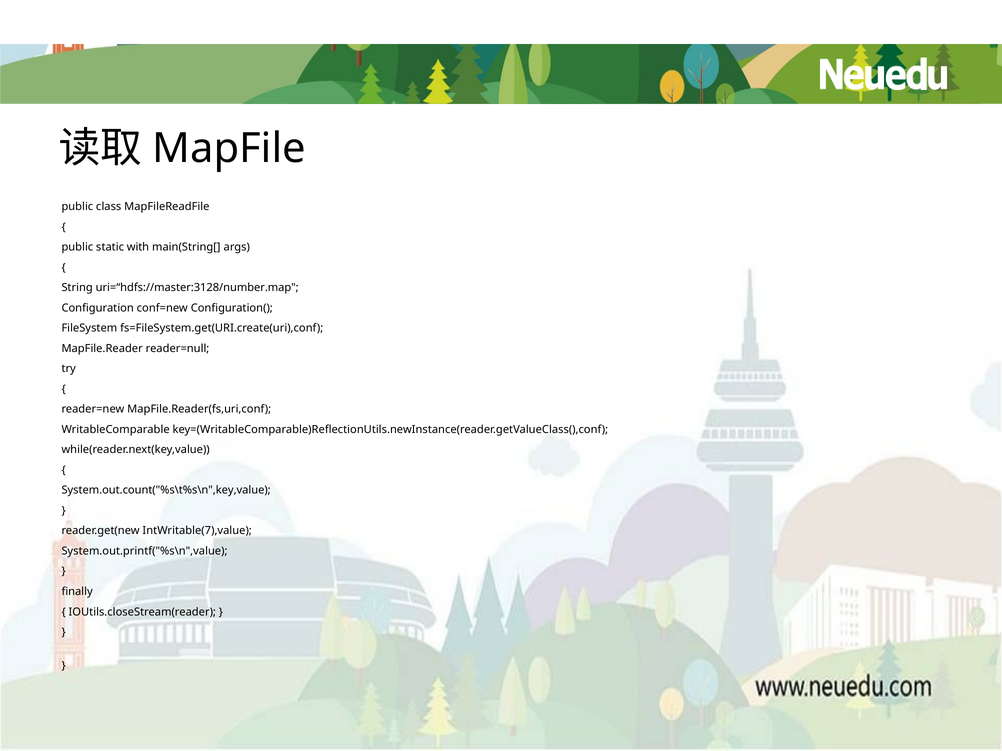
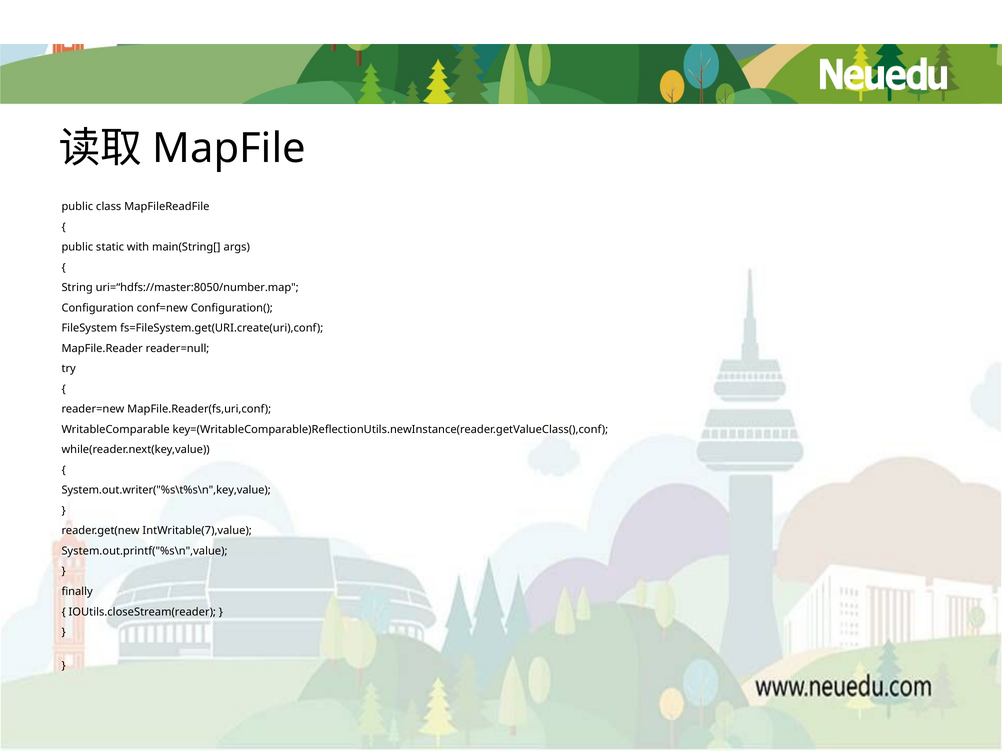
uri=“hdfs://master:3128/number.map: uri=“hdfs://master:3128/number.map -> uri=“hdfs://master:8050/number.map
System.out.count("%s\t%s\n",key,value: System.out.count("%s\t%s\n",key,value -> System.out.writer("%s\t%s\n",key,value
